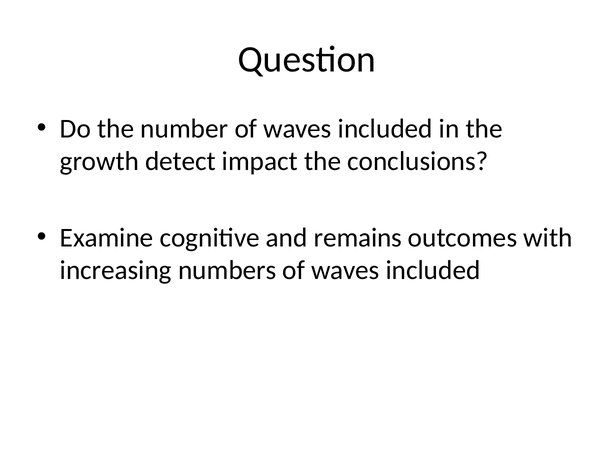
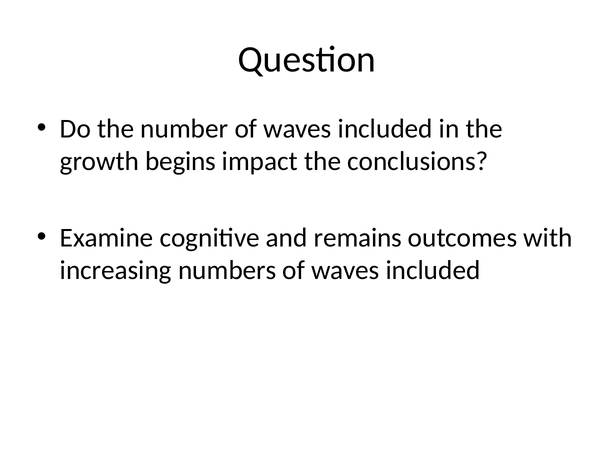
detect: detect -> begins
